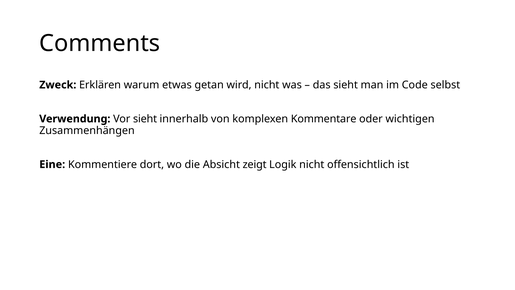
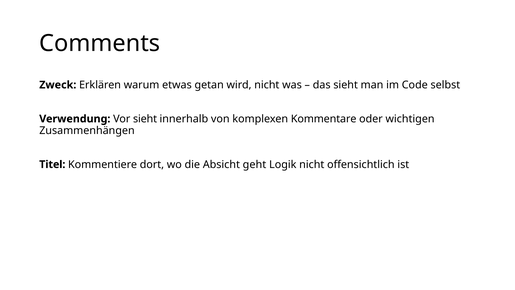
Eine: Eine -> Titel
zeigt: zeigt -> geht
